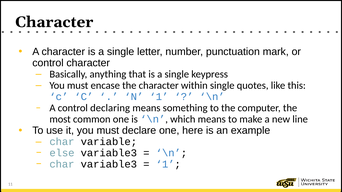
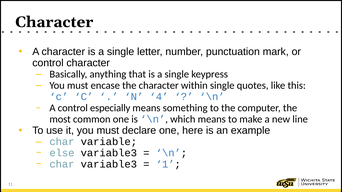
N 1: 1 -> 4
declaring: declaring -> especially
